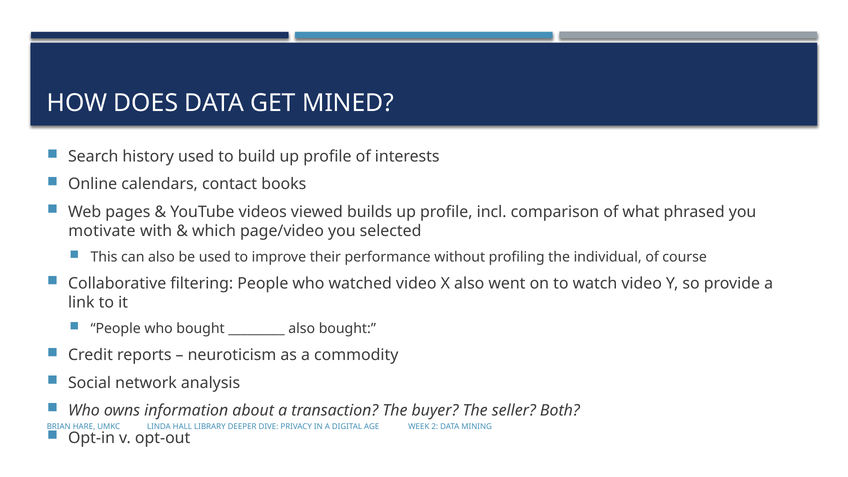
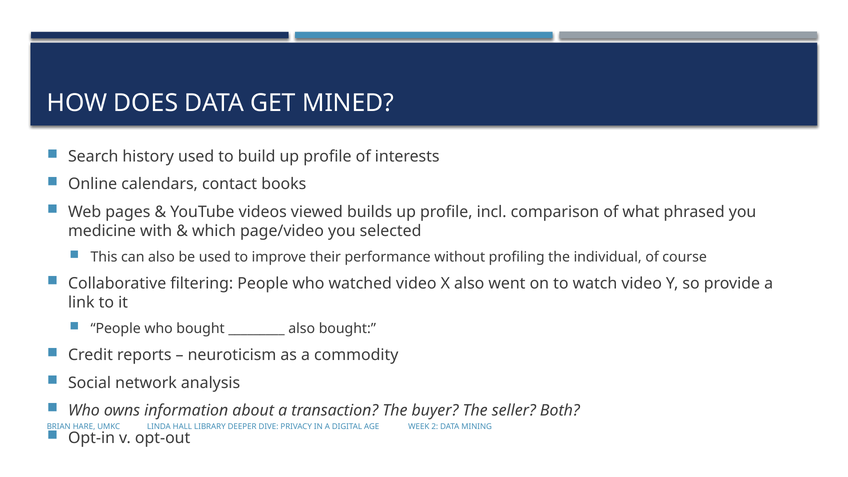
motivate: motivate -> medicine
